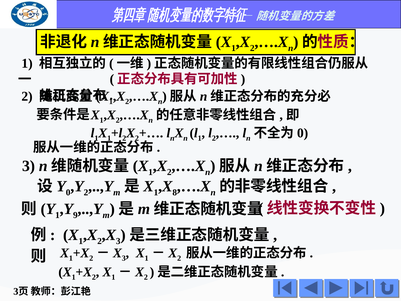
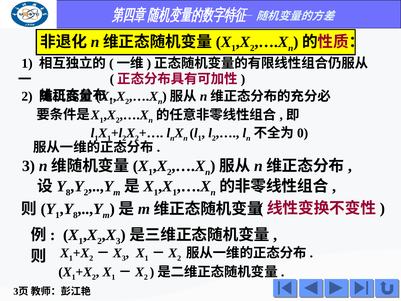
0 at (68, 192): 0 -> 8
8 at (175, 192): 8 -> 1
9 at (75, 215): 9 -> 8
